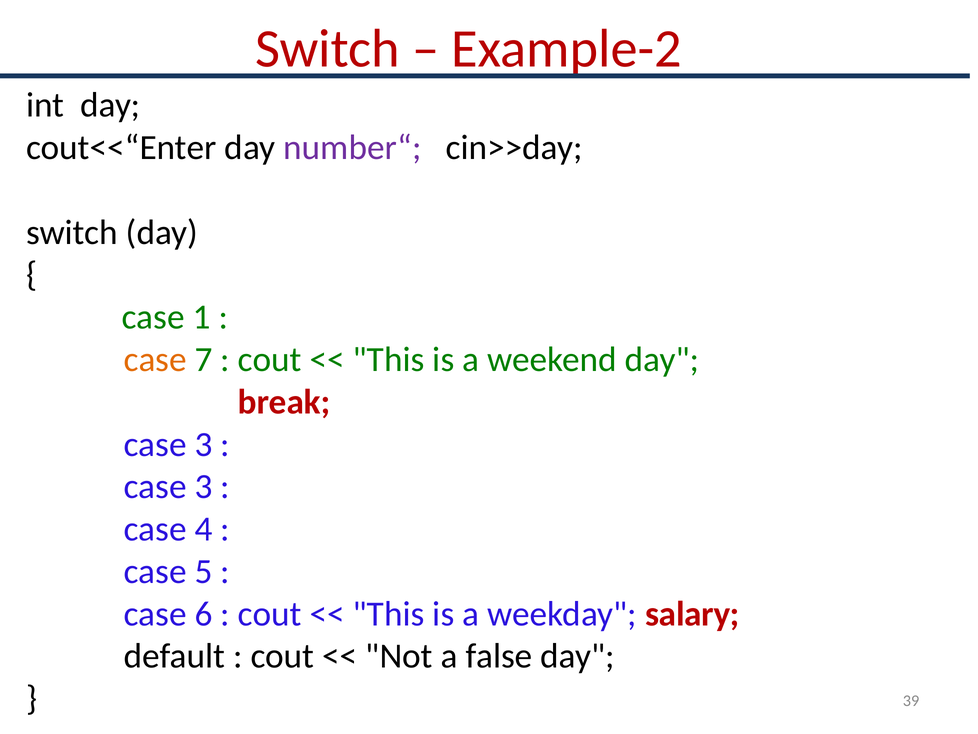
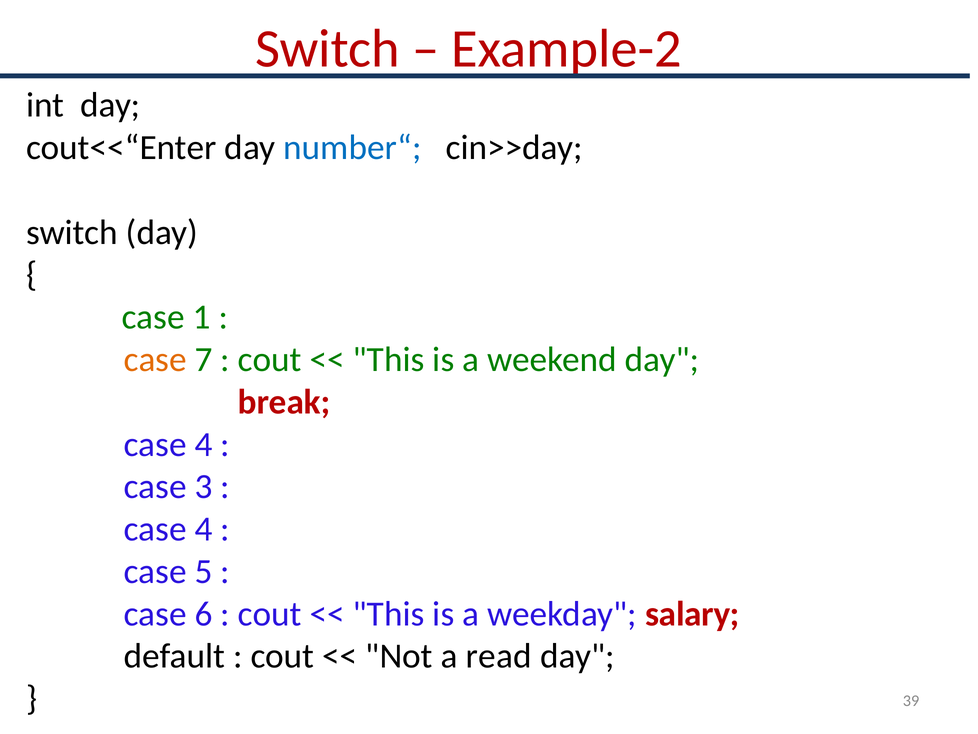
number“ colour: purple -> blue
3 at (204, 444): 3 -> 4
false: false -> read
